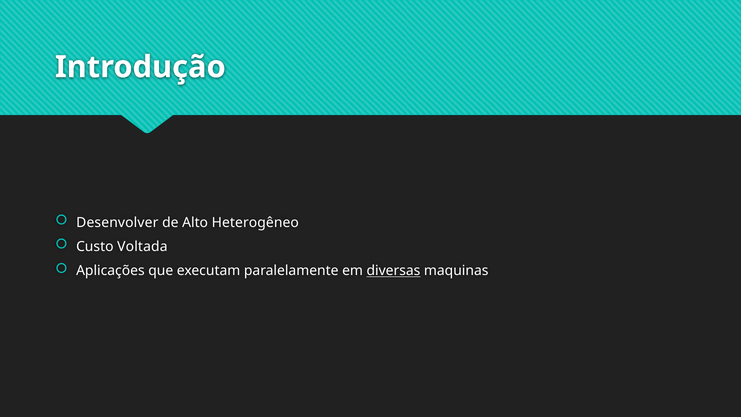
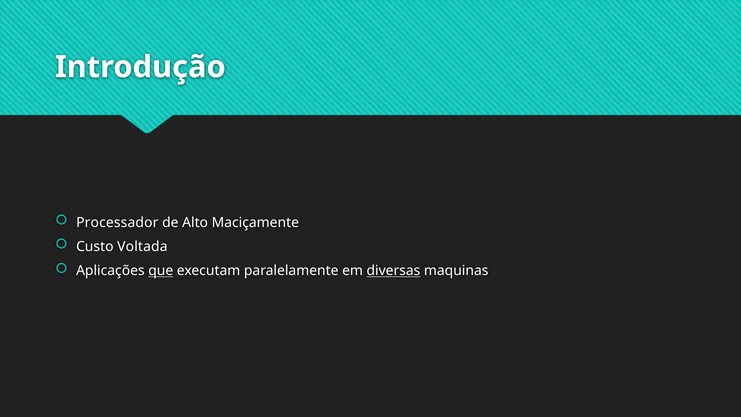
Desenvolver: Desenvolver -> Processador
Heterogêneo: Heterogêneo -> Maciçamente
que underline: none -> present
